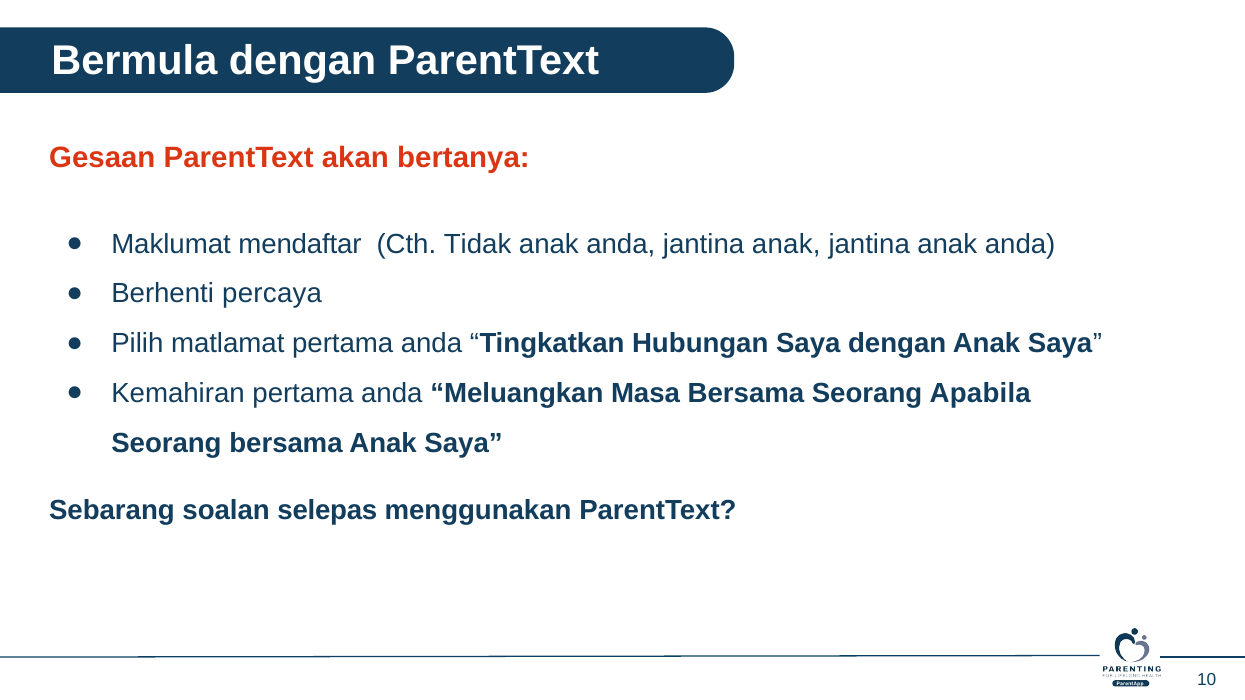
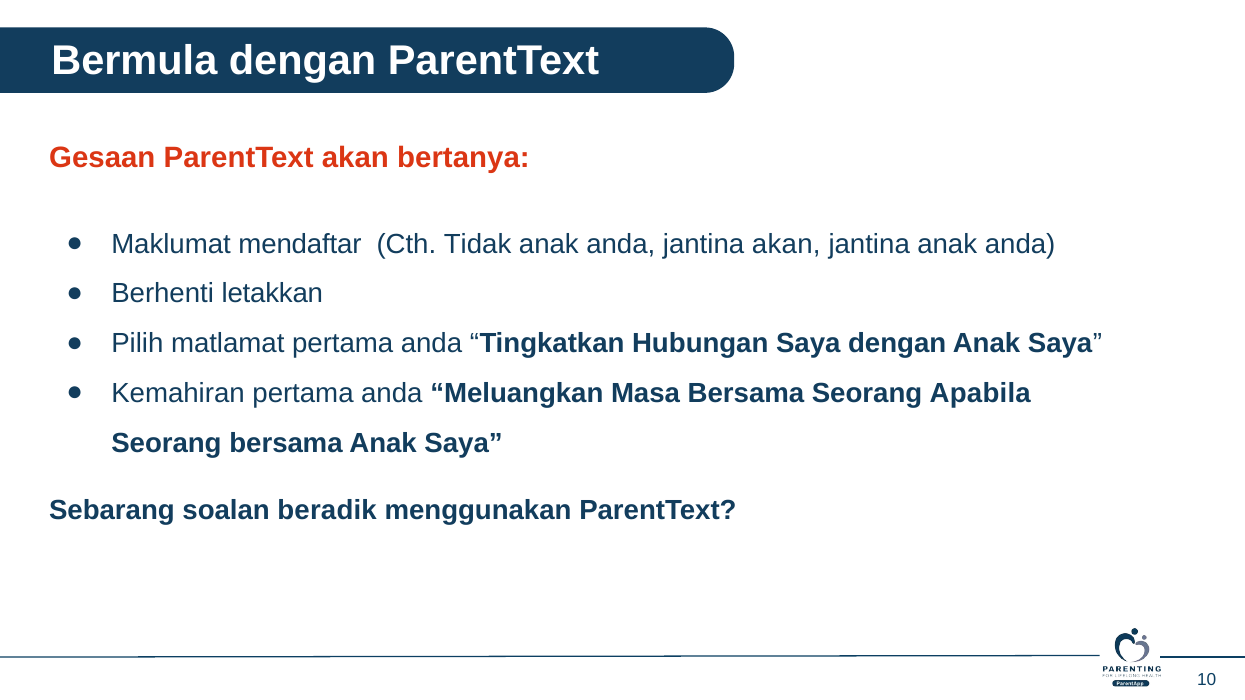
anda jantina anak: anak -> akan
percaya: percaya -> letakkan
selepas: selepas -> beradik
